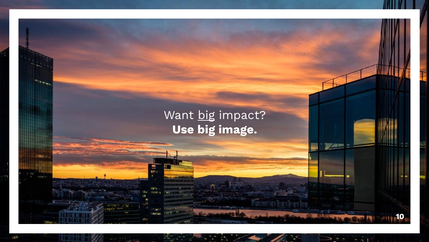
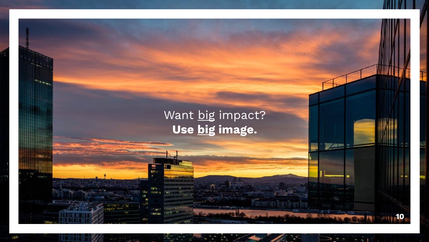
big at (206, 129) underline: none -> present
